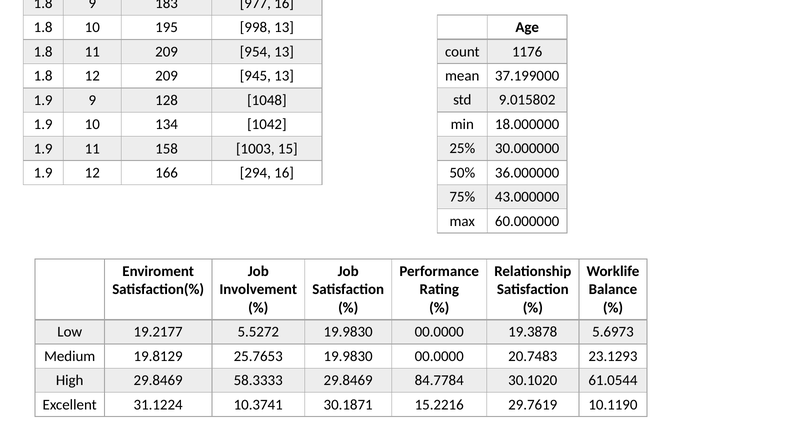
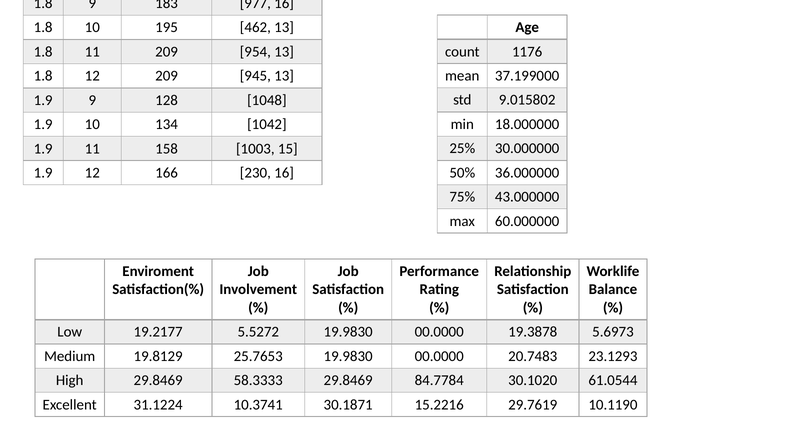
998: 998 -> 462
294: 294 -> 230
